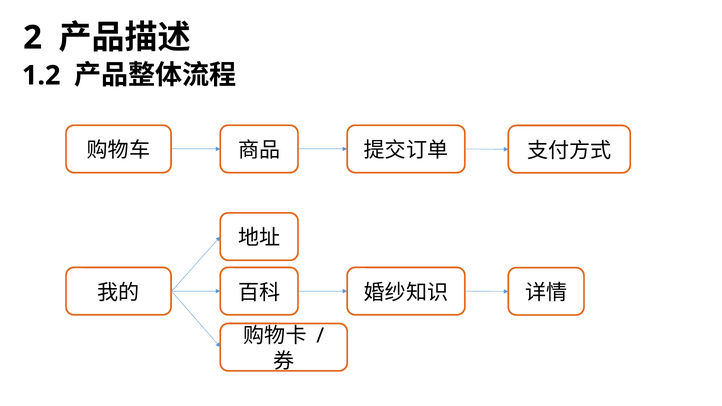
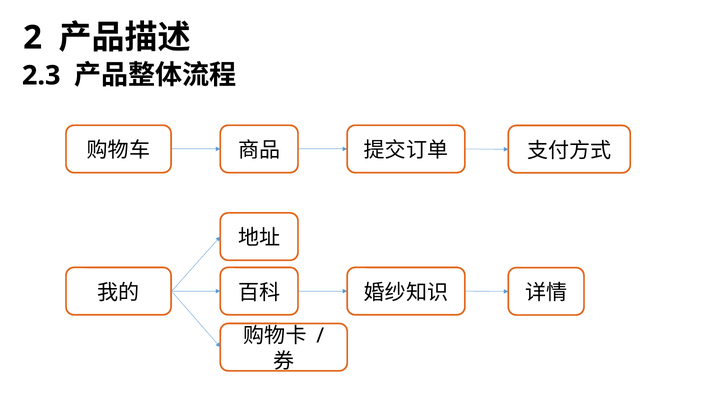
1.2: 1.2 -> 2.3
